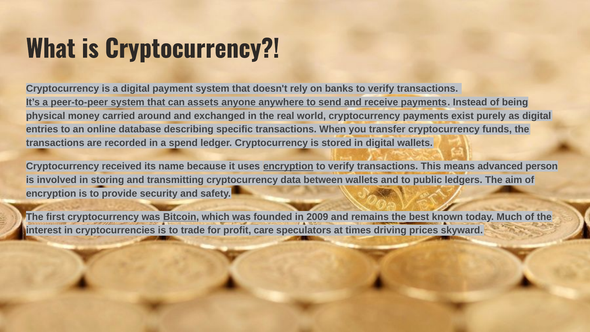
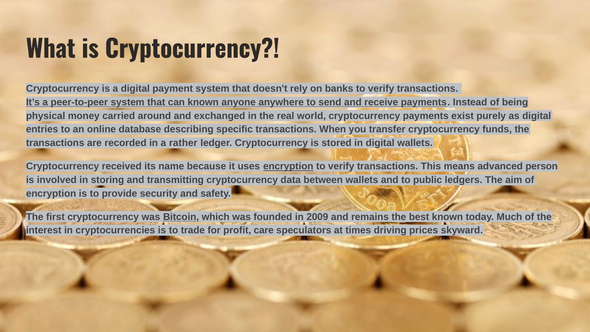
can assets: assets -> known
spend: spend -> rather
